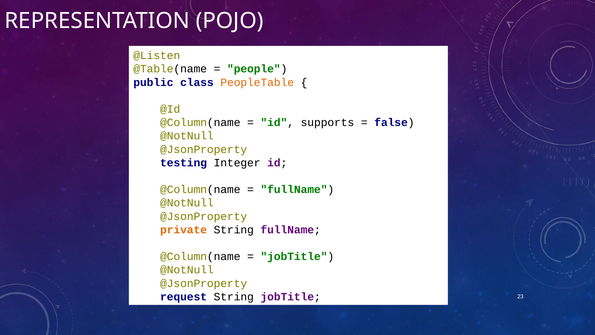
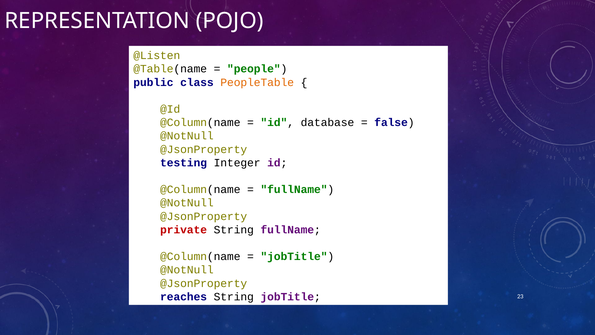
supports: supports -> database
private colour: orange -> red
request: request -> reaches
